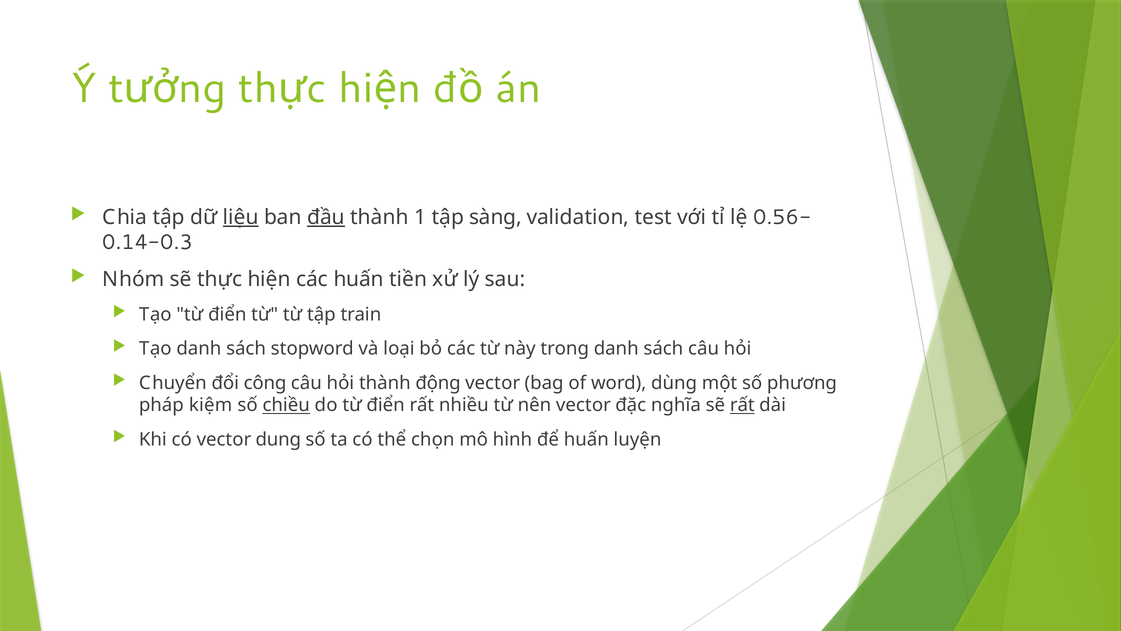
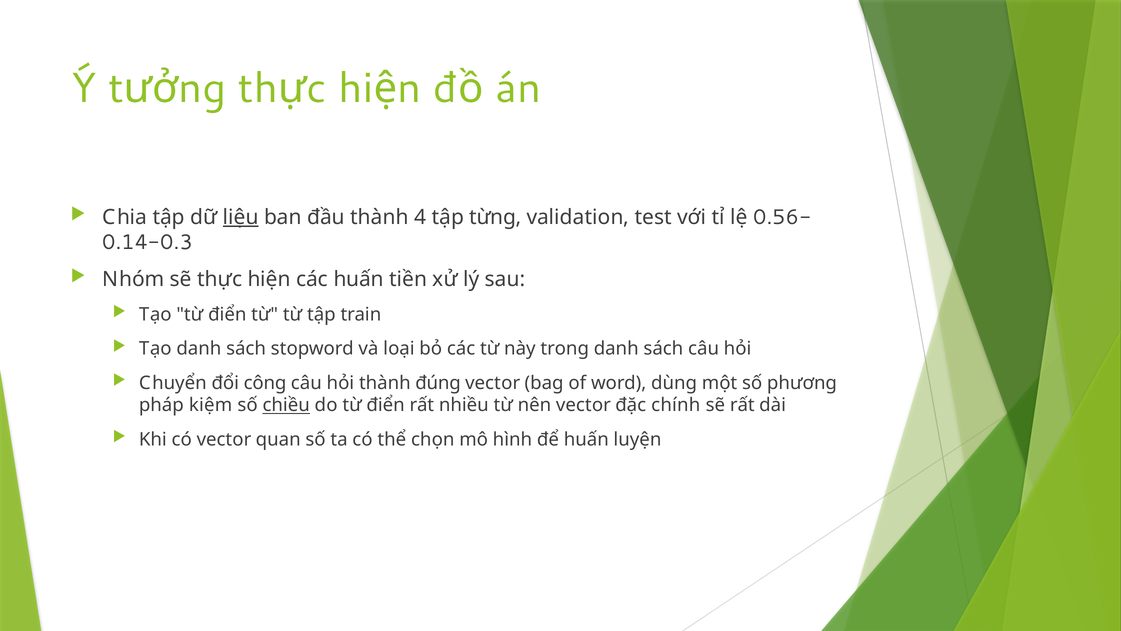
đầu underline: present -> none
1: 1 -> 4
sàng: sàng -> từng
động: động -> đúng
nghĩa: nghĩa -> chính
rất at (742, 405) underline: present -> none
dung: dung -> quan
